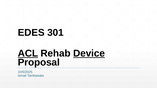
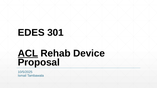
Device underline: present -> none
